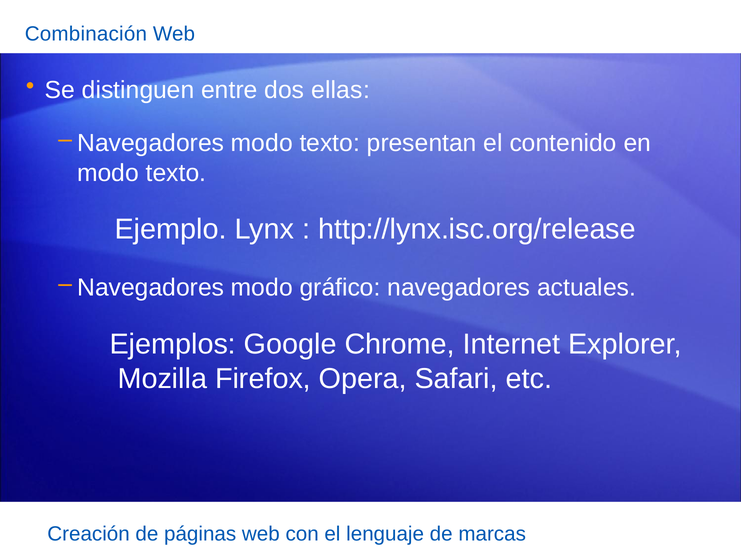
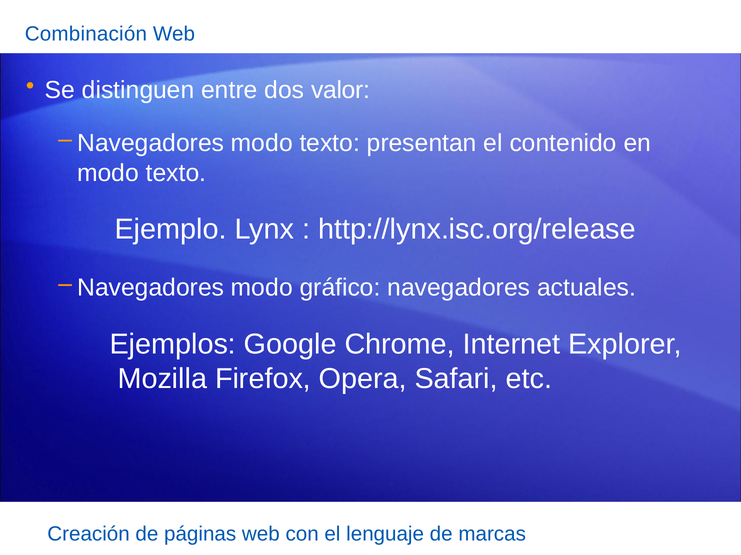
ellas: ellas -> valor
